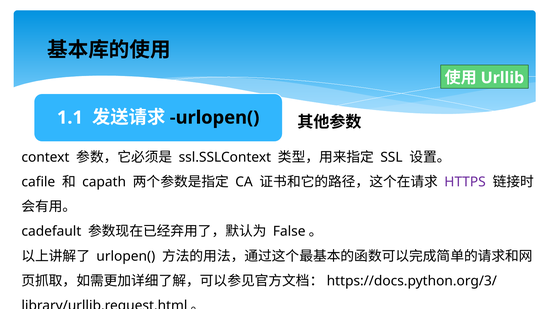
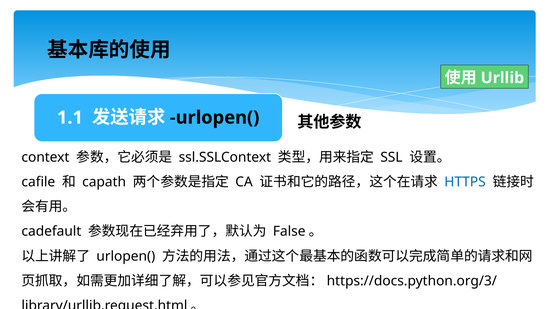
HTTPS colour: purple -> blue
